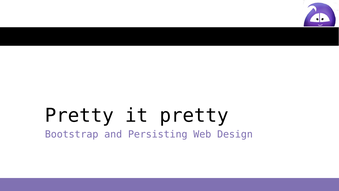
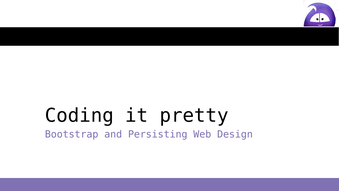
Pretty at (79, 115): Pretty -> Coding
